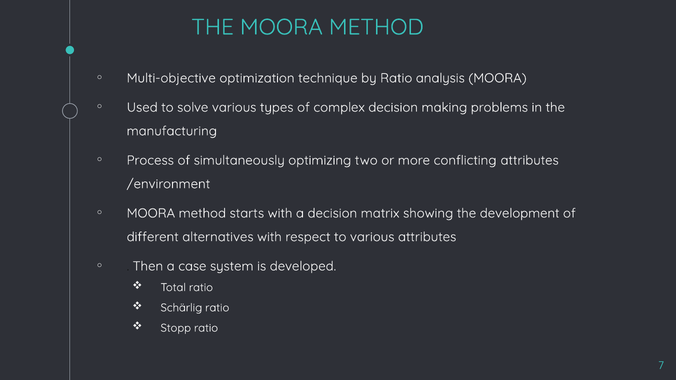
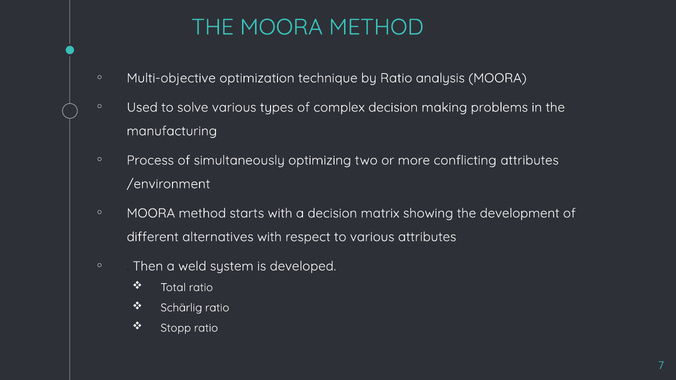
case: case -> weld
